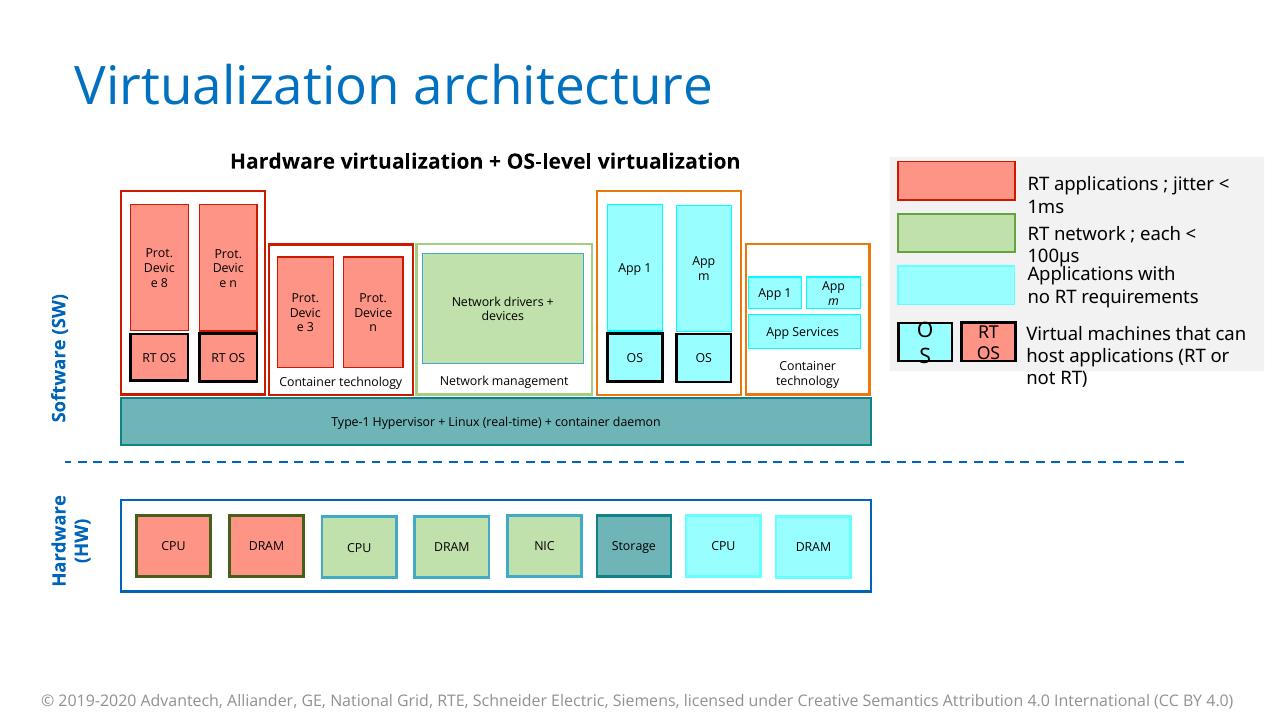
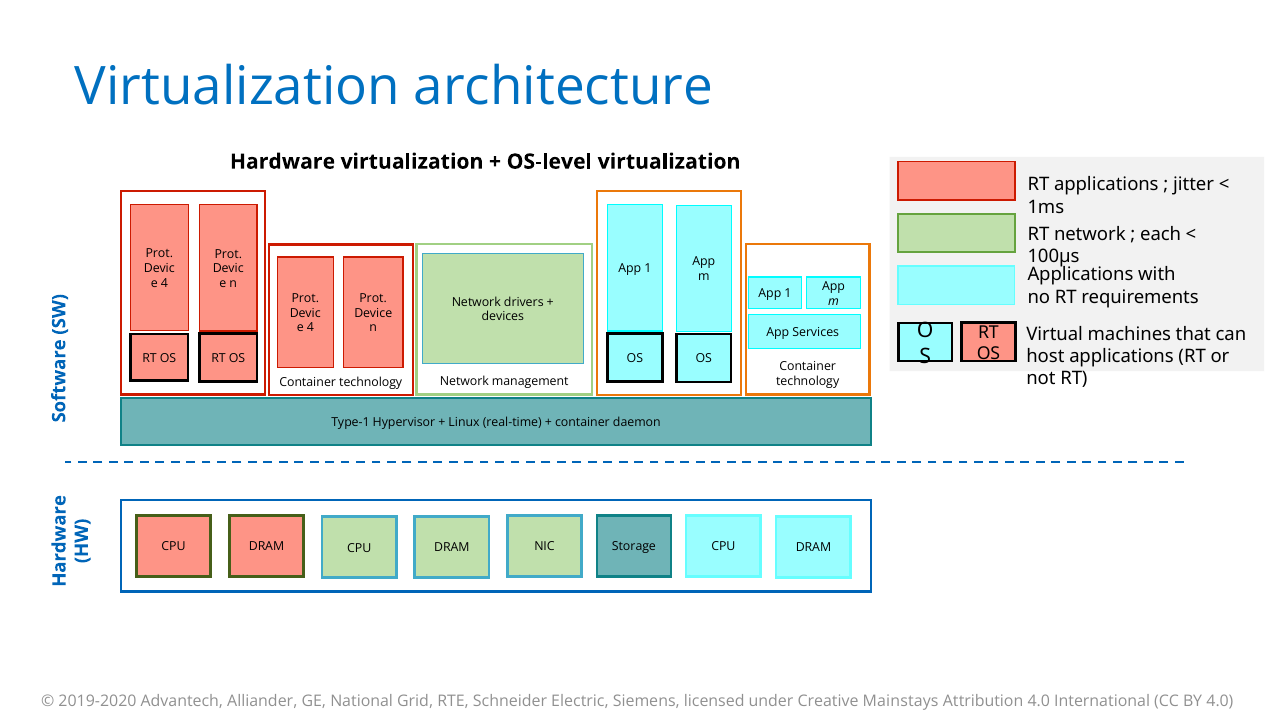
8 at (164, 283): 8 -> 4
3 at (310, 328): 3 -> 4
Semantics: Semantics -> Mainstays
